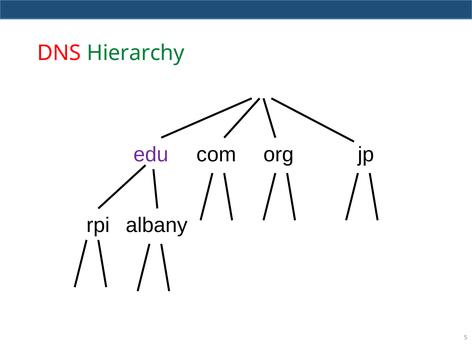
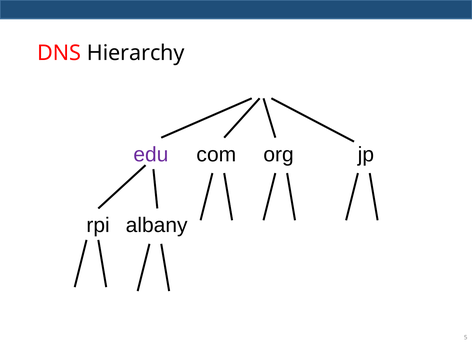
Hierarchy colour: green -> black
